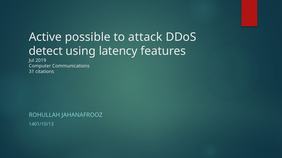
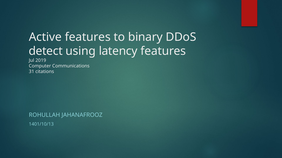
Active possible: possible -> features
attack: attack -> binary
